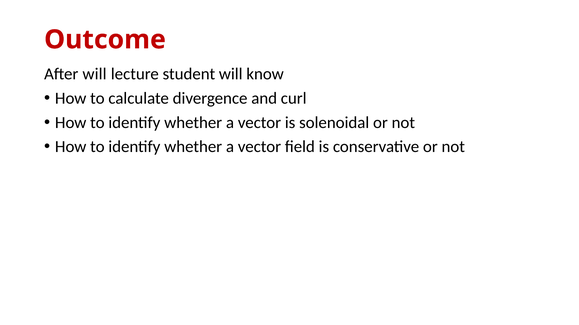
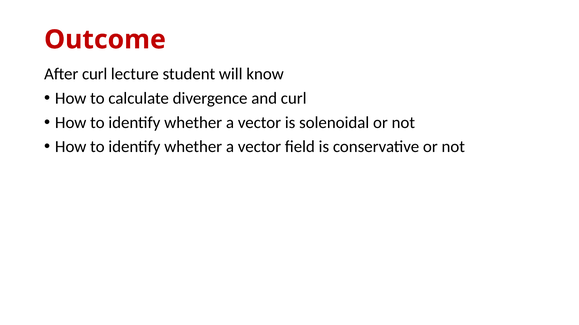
After will: will -> curl
